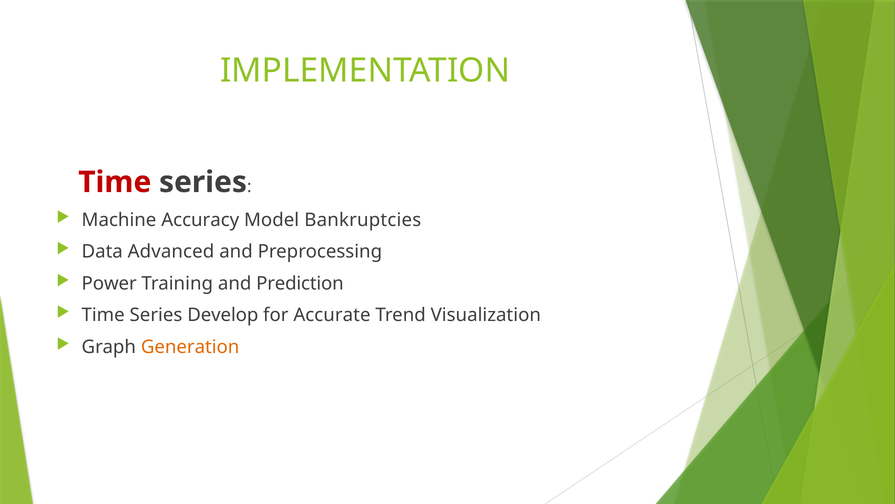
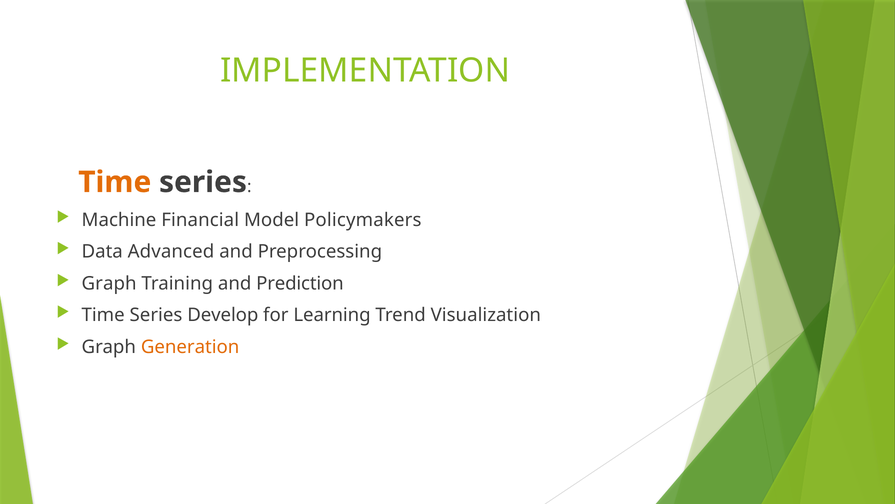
Time at (115, 182) colour: red -> orange
Accuracy: Accuracy -> Financial
Bankruptcies: Bankruptcies -> Policymakers
Power at (109, 283): Power -> Graph
Accurate: Accurate -> Learning
